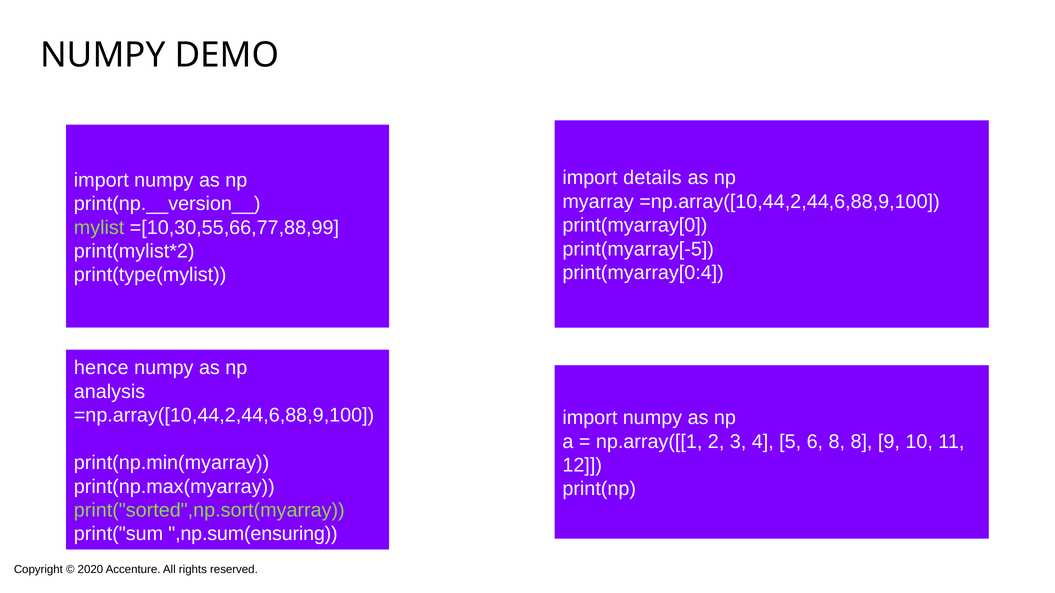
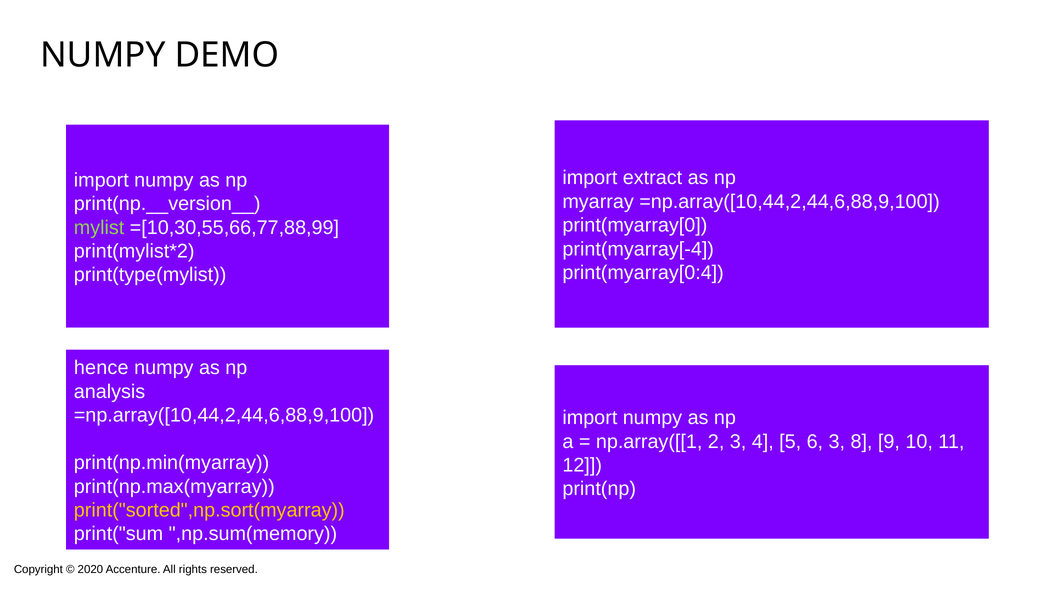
details: details -> extract
print(myarray[-5: print(myarray[-5 -> print(myarray[-4
6 8: 8 -> 3
print("sorted",np.sort(myarray colour: light green -> yellow
,np.sum(ensuring: ,np.sum(ensuring -> ,np.sum(memory
